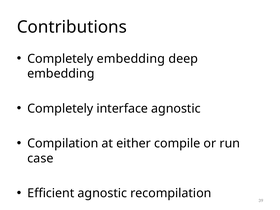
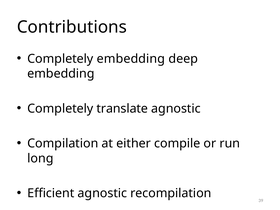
interface: interface -> translate
case: case -> long
